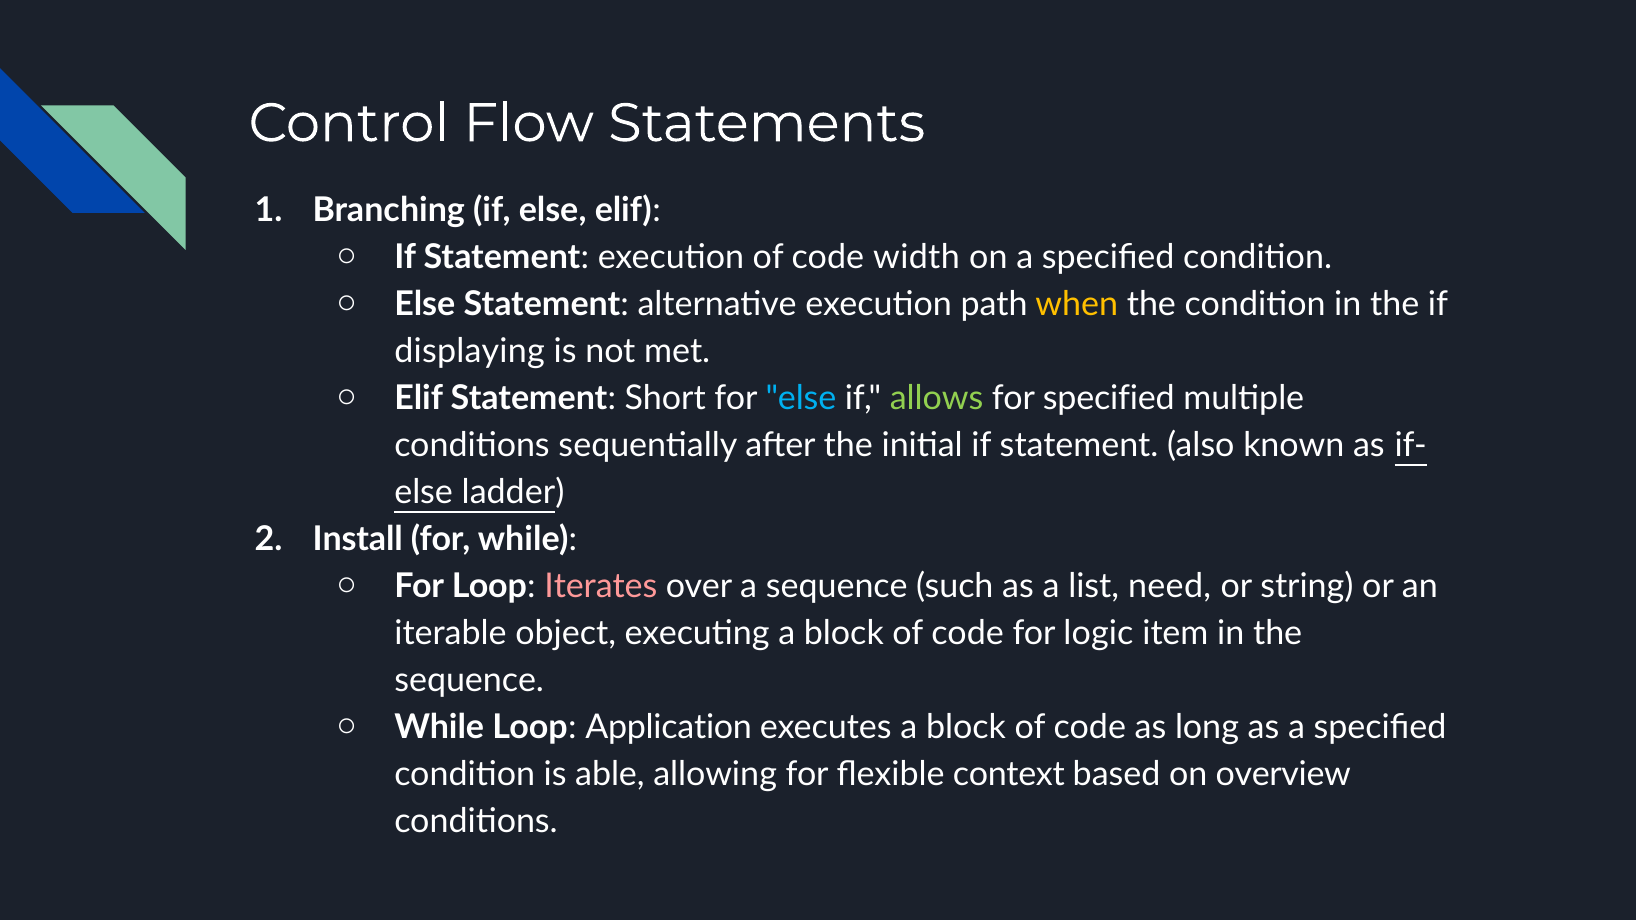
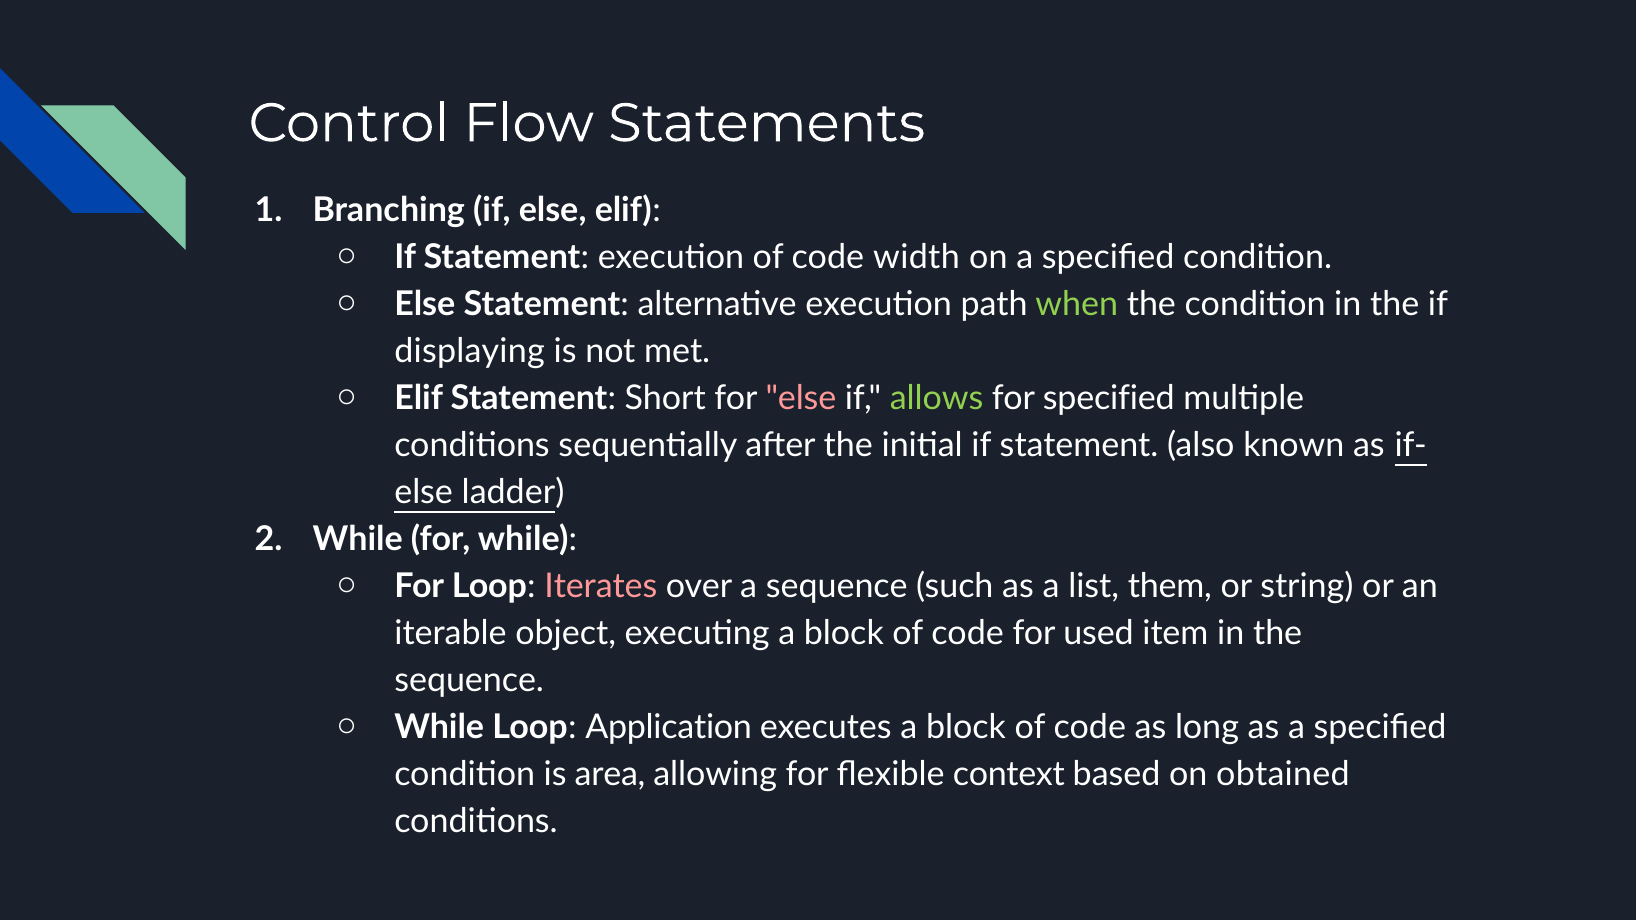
when colour: yellow -> light green
else at (801, 399) colour: light blue -> pink
Install at (358, 540): Install -> While
need: need -> them
logic: logic -> used
able: able -> area
overview: overview -> obtained
